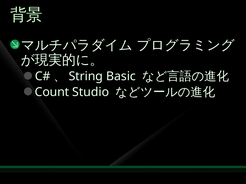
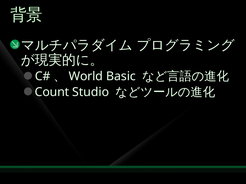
String: String -> World
